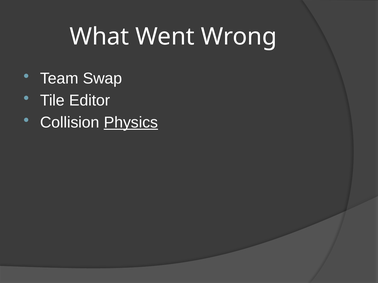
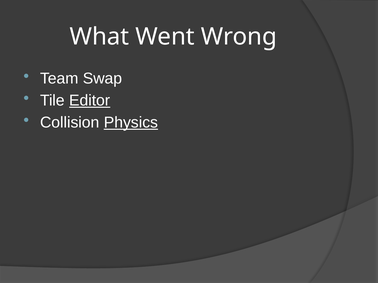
Editor underline: none -> present
